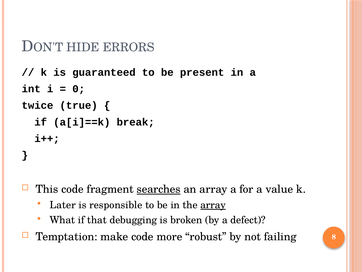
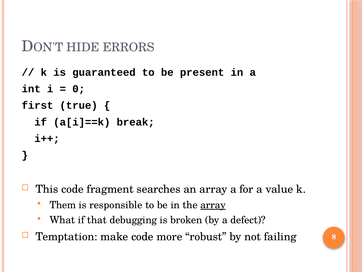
twice: twice -> first
searches underline: present -> none
Later: Later -> Them
